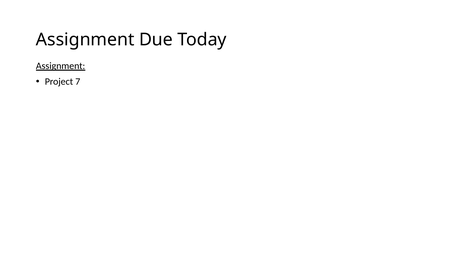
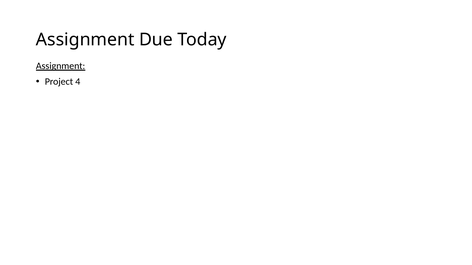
7: 7 -> 4
